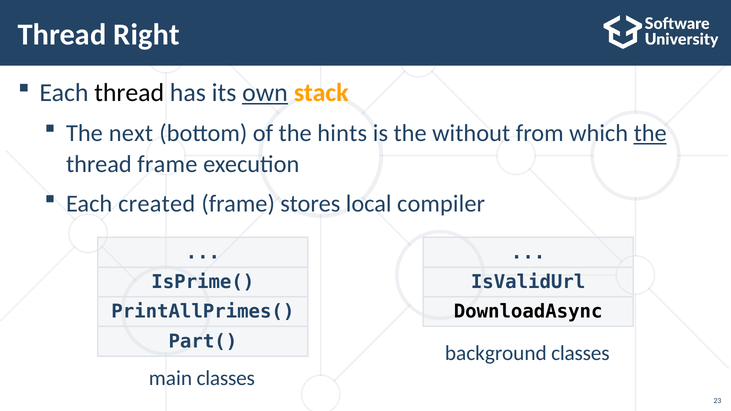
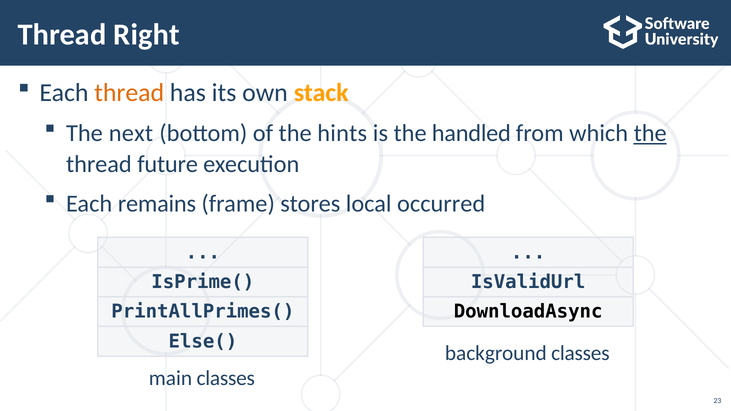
thread at (129, 93) colour: black -> orange
own underline: present -> none
without: without -> handled
thread frame: frame -> future
created: created -> remains
compiler: compiler -> occurred
Part(: Part( -> Else(
